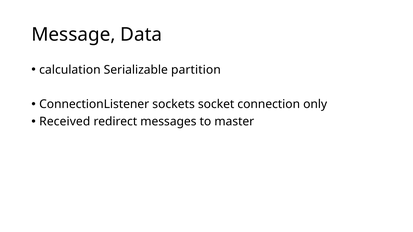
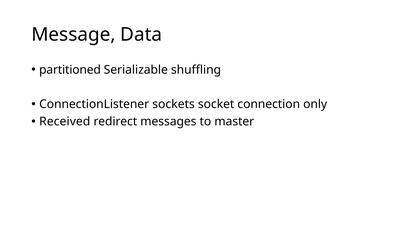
calculation: calculation -> partitioned
partition: partition -> shuffling
